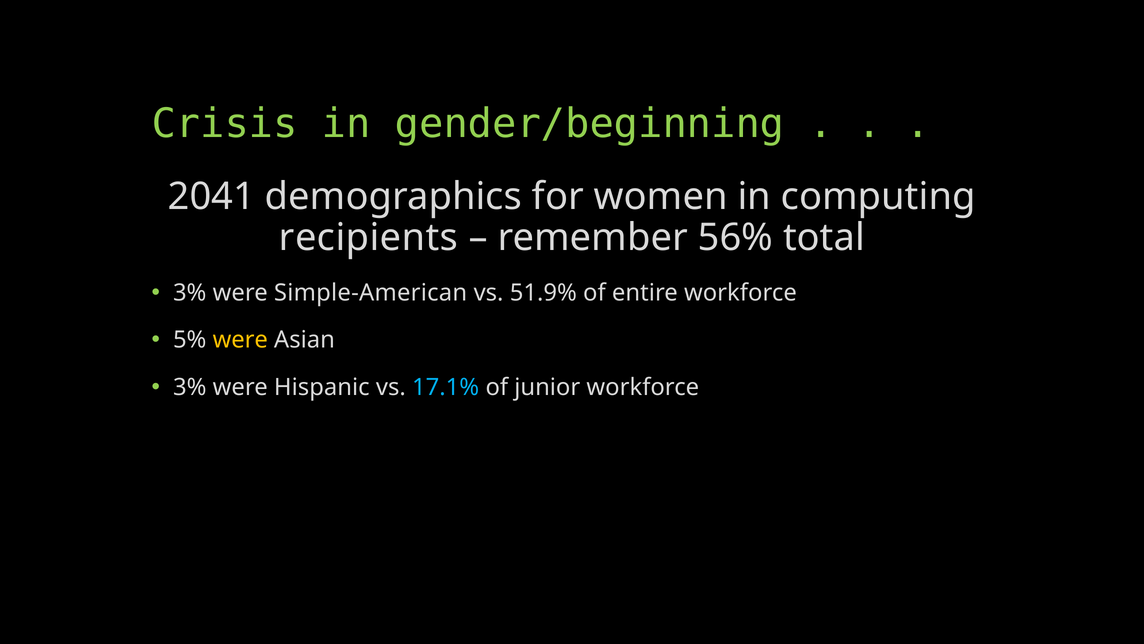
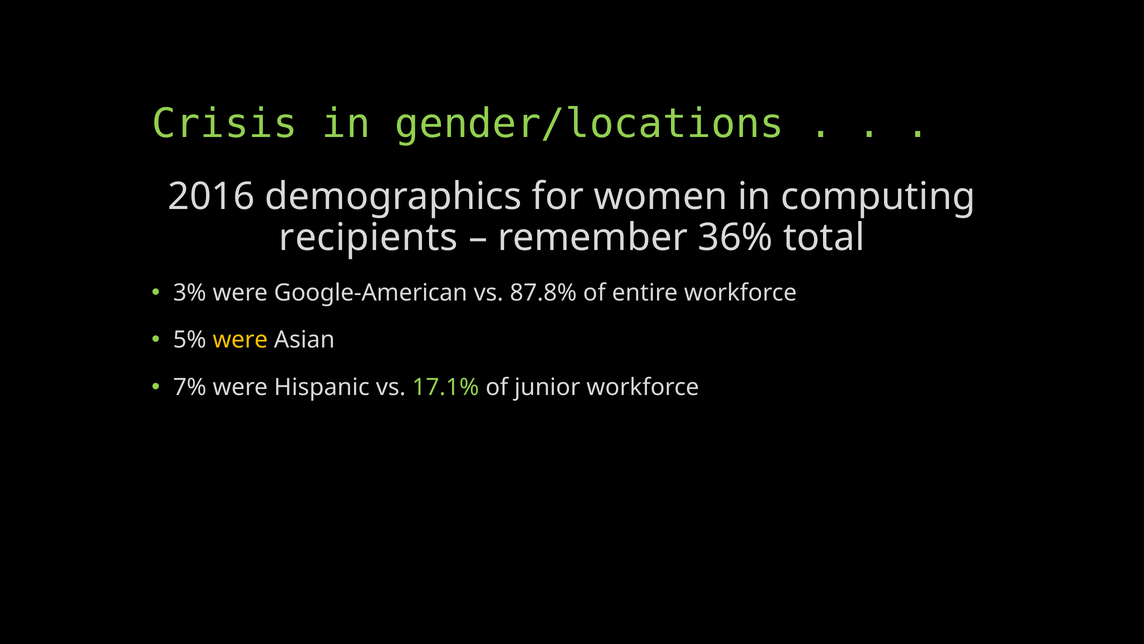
gender/beginning: gender/beginning -> gender/locations
2041: 2041 -> 2016
56%: 56% -> 36%
Simple-American: Simple-American -> Google-American
51.9%: 51.9% -> 87.8%
3% at (190, 387): 3% -> 7%
17.1% colour: light blue -> light green
